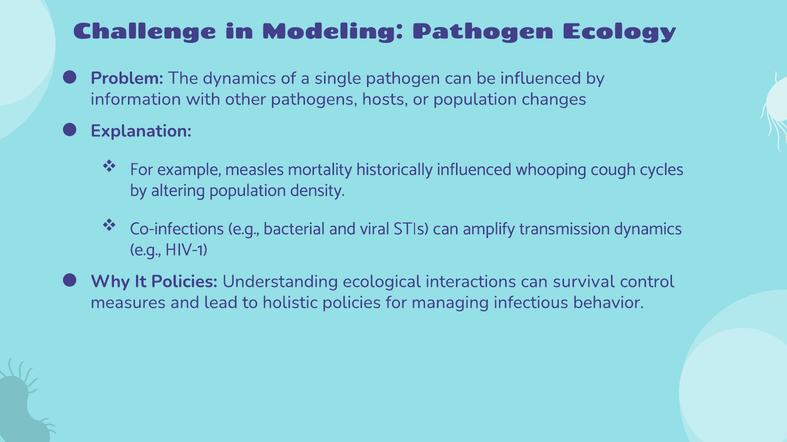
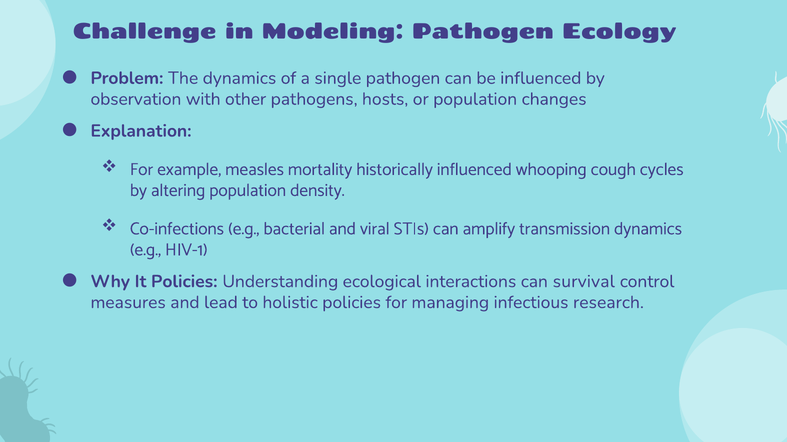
information: information -> observation
behavior: behavior -> research
